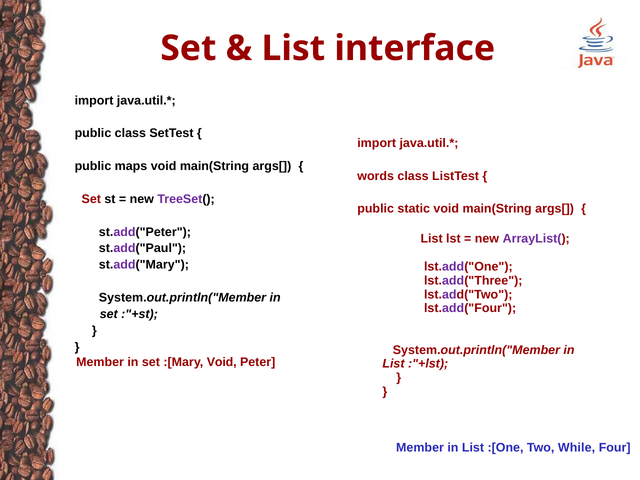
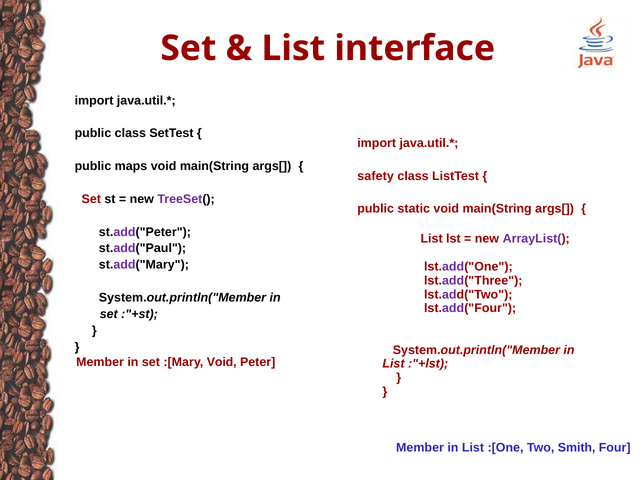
words: words -> safety
While: While -> Smith
